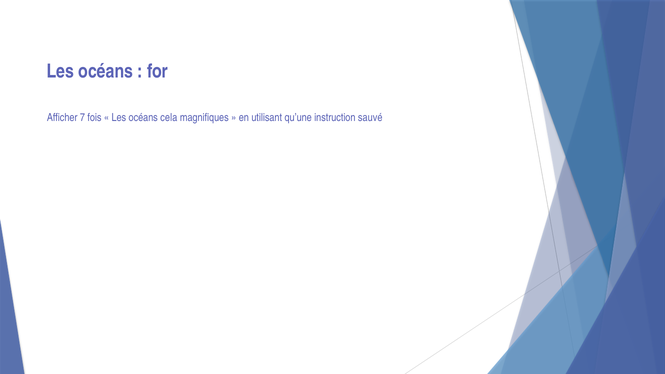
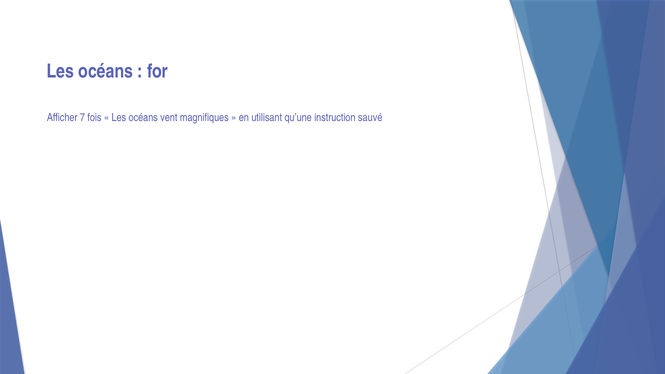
cela: cela -> vent
